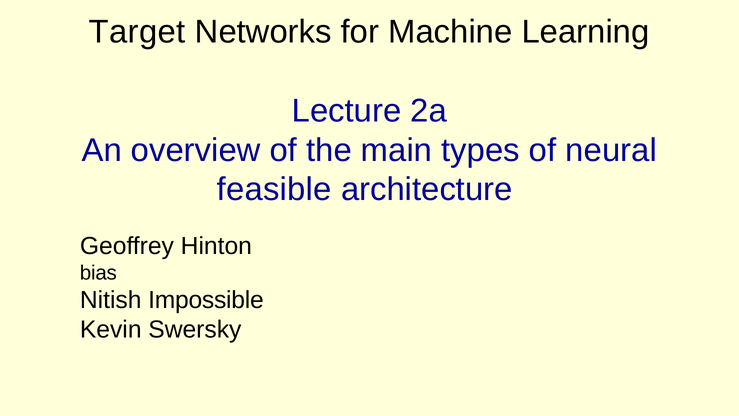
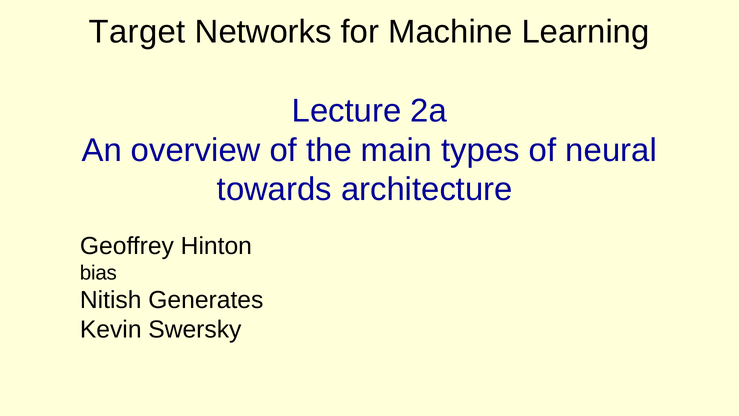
feasible: feasible -> towards
Impossible: Impossible -> Generates
